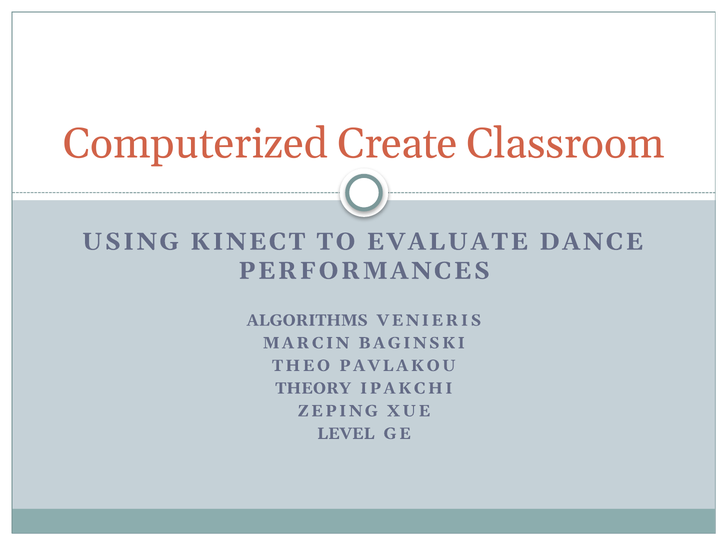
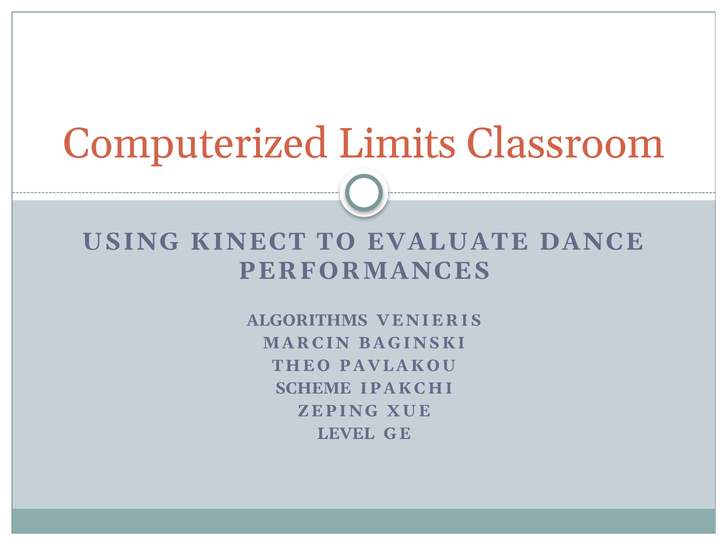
Create: Create -> Limits
THEORY: THEORY -> SCHEME
